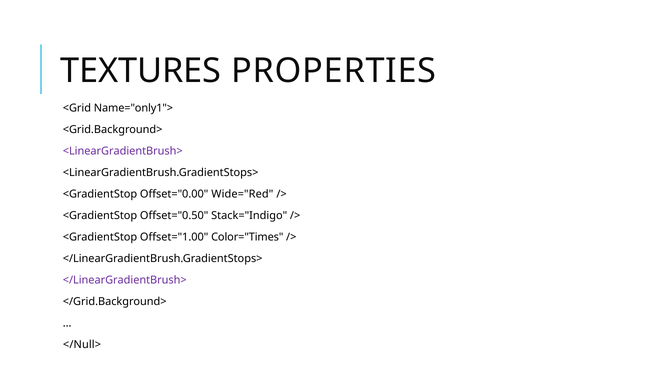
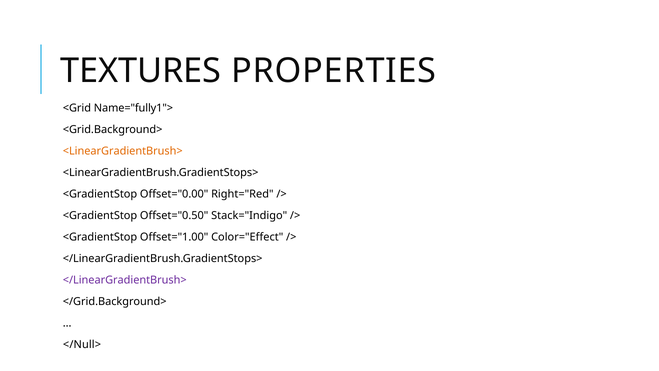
Name="only1">: Name="only1"> -> Name="fully1">
<LinearGradientBrush> colour: purple -> orange
Wide="Red: Wide="Red -> Right="Red
Color="Times: Color="Times -> Color="Effect
